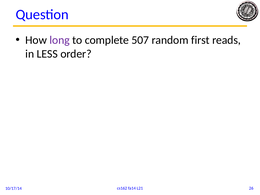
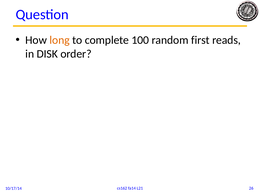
long colour: purple -> orange
507: 507 -> 100
LESS: LESS -> DISK
